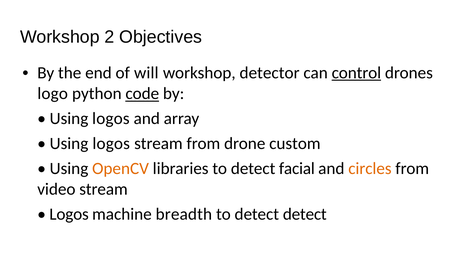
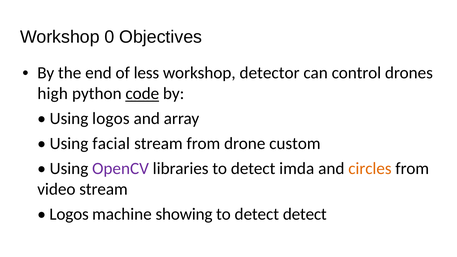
2: 2 -> 0
will: will -> less
control underline: present -> none
logo: logo -> high
logos at (111, 144): logos -> facial
OpenCV colour: orange -> purple
facial: facial -> imda
breadth: breadth -> showing
